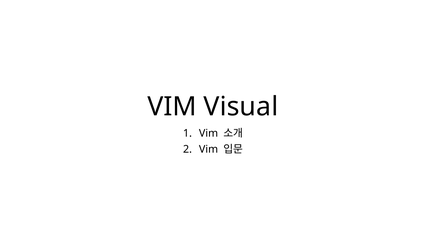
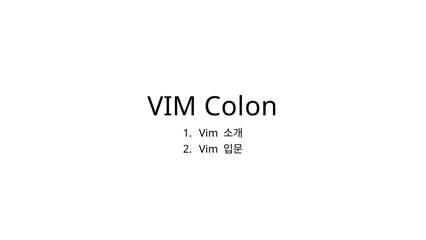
Visual: Visual -> Colon
